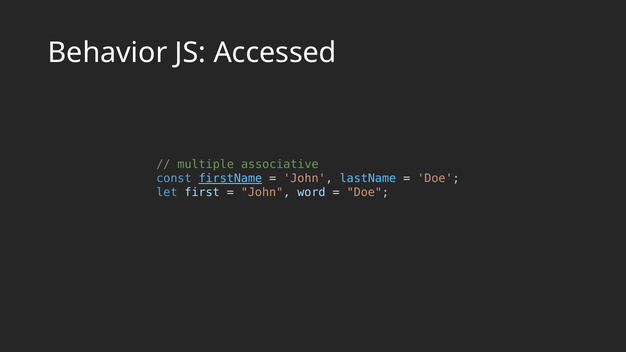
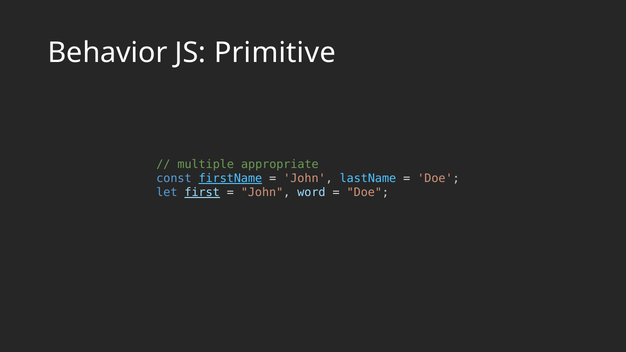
Accessed: Accessed -> Primitive
associative: associative -> appropriate
first underline: none -> present
